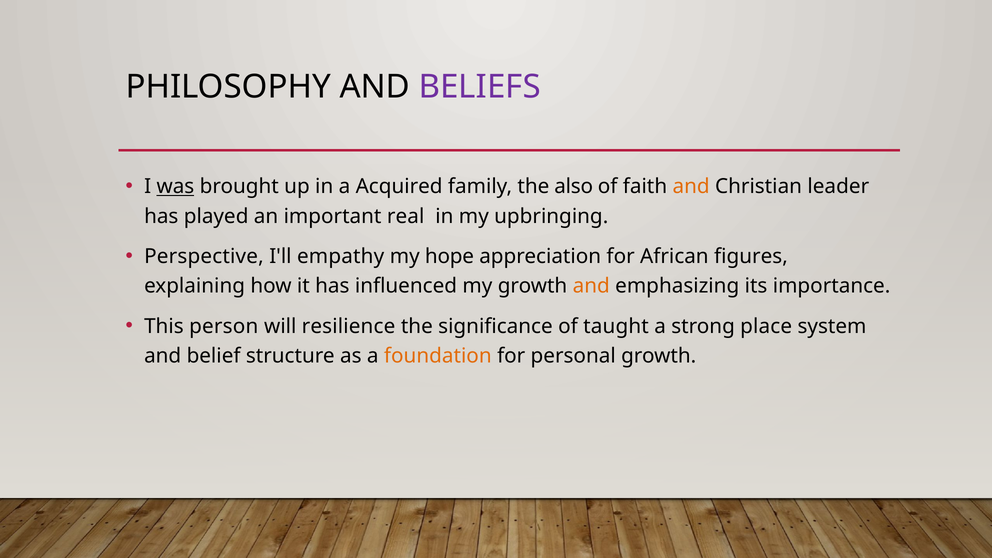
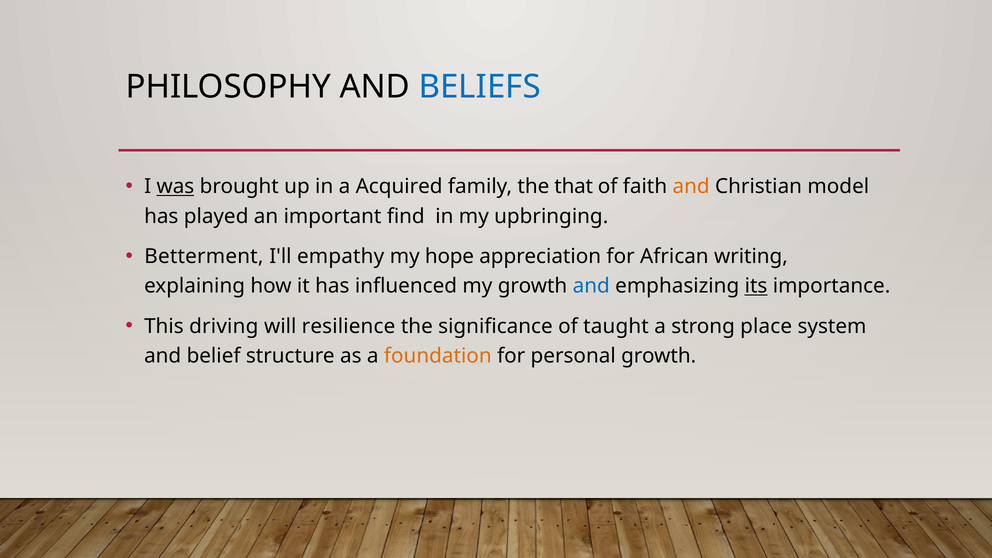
BELIEFS colour: purple -> blue
also: also -> that
leader: leader -> model
real: real -> find
Perspective: Perspective -> Betterment
figures: figures -> writing
and at (591, 286) colour: orange -> blue
its underline: none -> present
person: person -> driving
